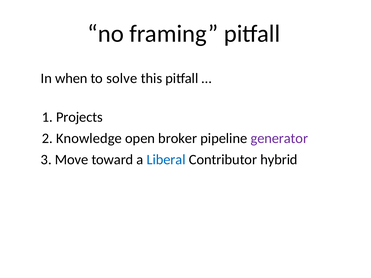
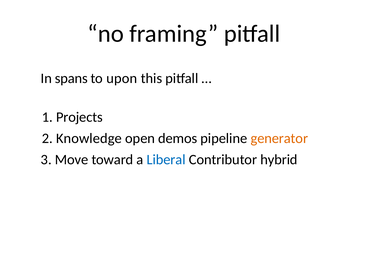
when: when -> spans
solve: solve -> upon
broker: broker -> demos
generator colour: purple -> orange
